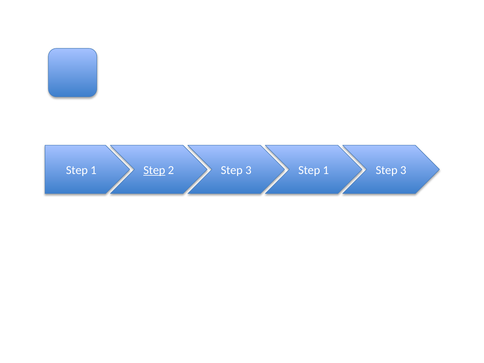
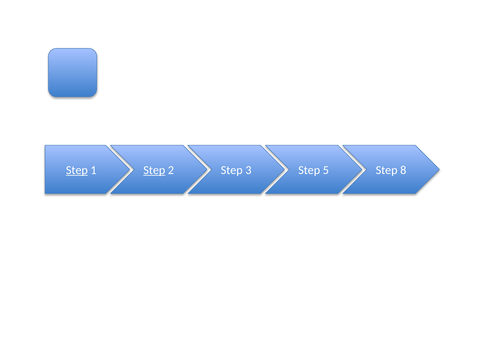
Step at (77, 170) underline: none -> present
3 Step 1: 1 -> 5
3 at (403, 170): 3 -> 8
